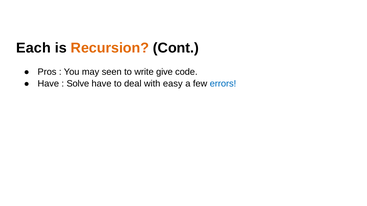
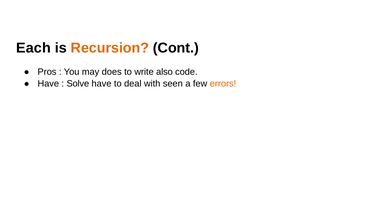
seen: seen -> does
give: give -> also
easy: easy -> seen
errors colour: blue -> orange
